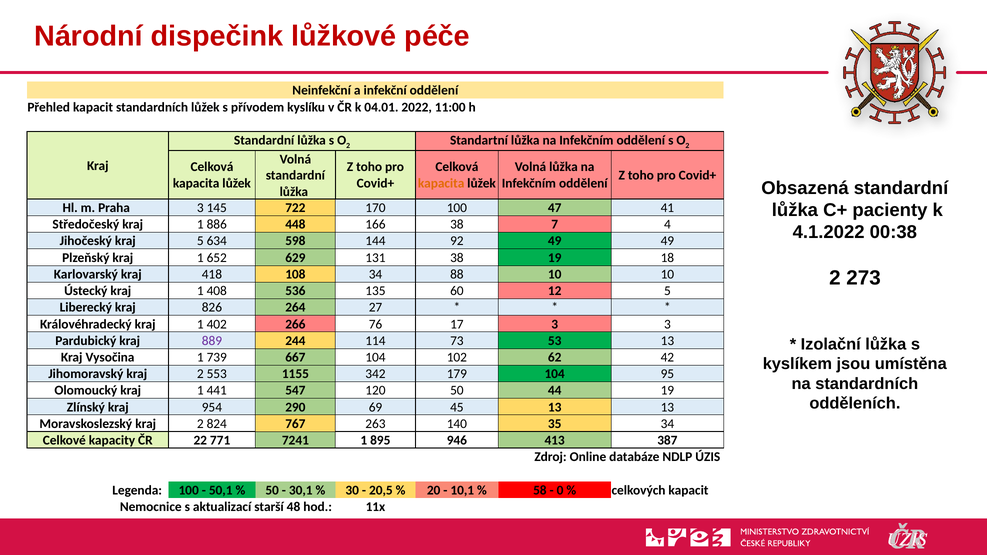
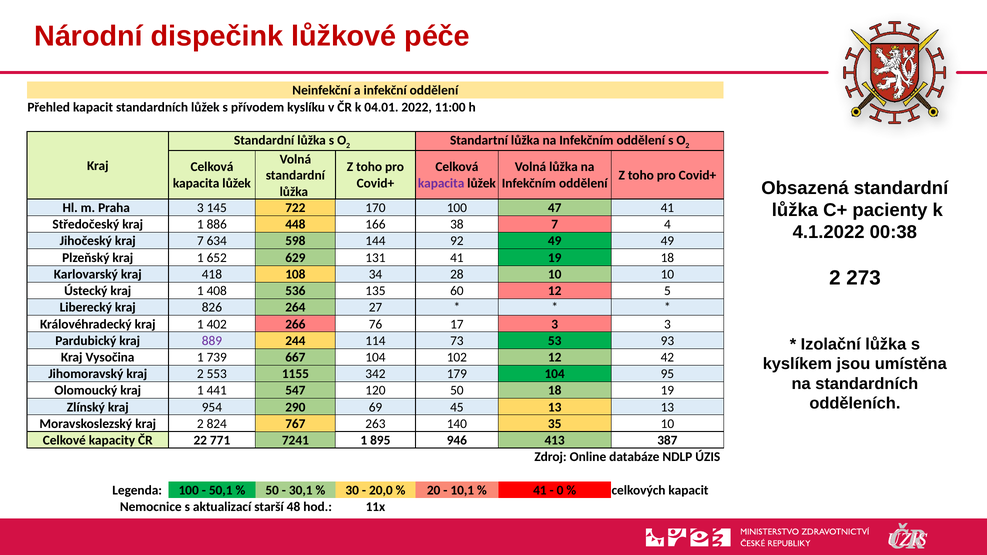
kapacita at (441, 183) colour: orange -> purple
kraj 5: 5 -> 7
131 38: 38 -> 41
88: 88 -> 28
53 13: 13 -> 93
102 62: 62 -> 12
50 44: 44 -> 18
35 34: 34 -> 10
20,5: 20,5 -> 20,0
58 at (540, 490): 58 -> 41
